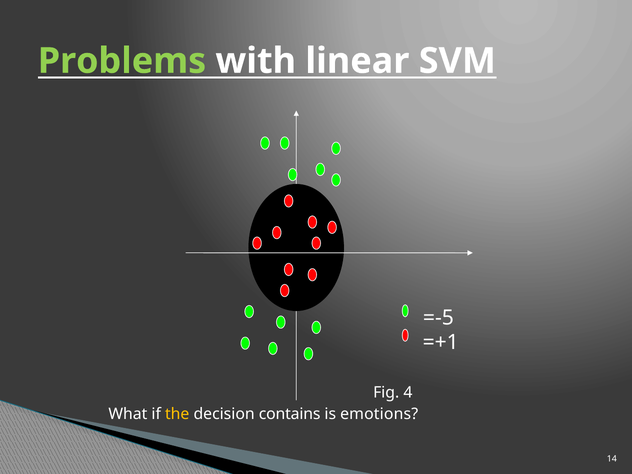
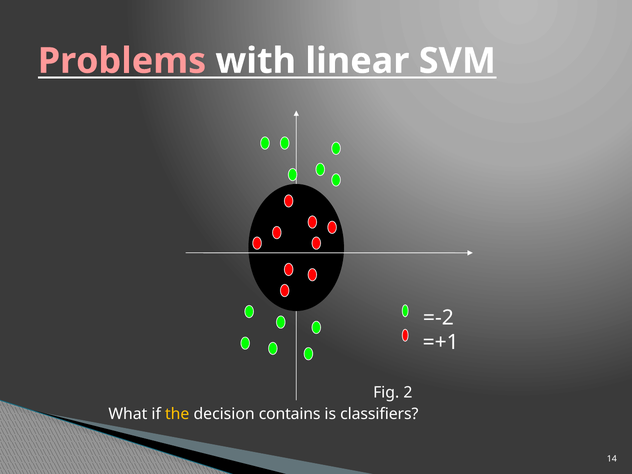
Problems colour: light green -> pink
=-5: =-5 -> =-2
4: 4 -> 2
emotions: emotions -> classifiers
